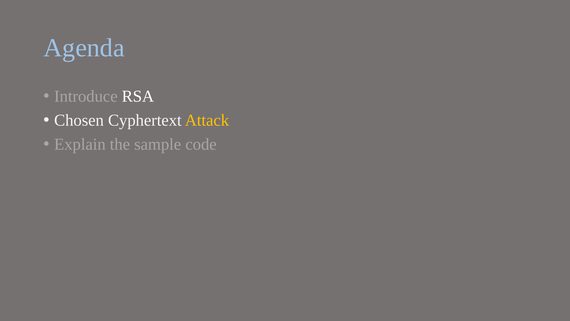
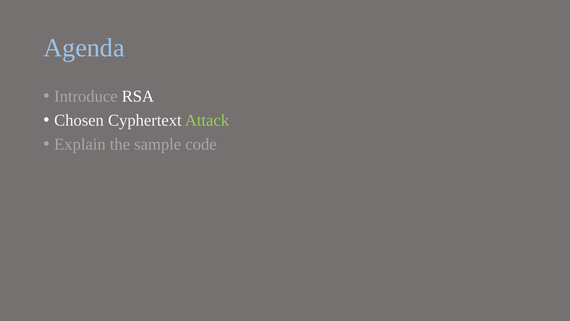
Attack colour: yellow -> light green
